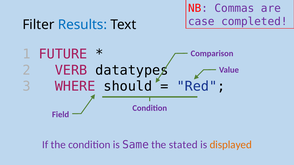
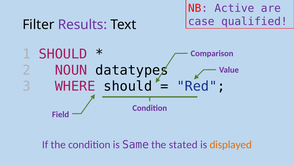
Commas: Commas -> Active
completed: completed -> qualified
Results colour: blue -> purple
1 FUTURE: FUTURE -> SHOULD
VERB: VERB -> NOUN
